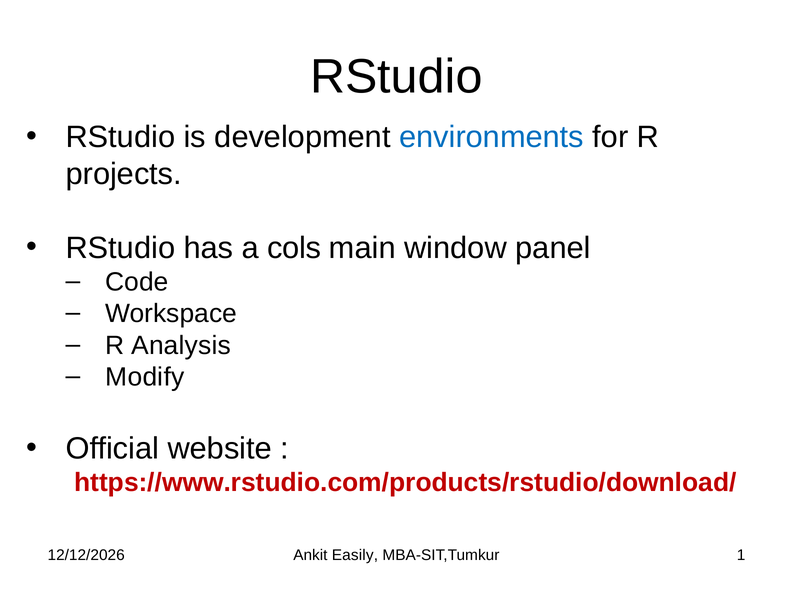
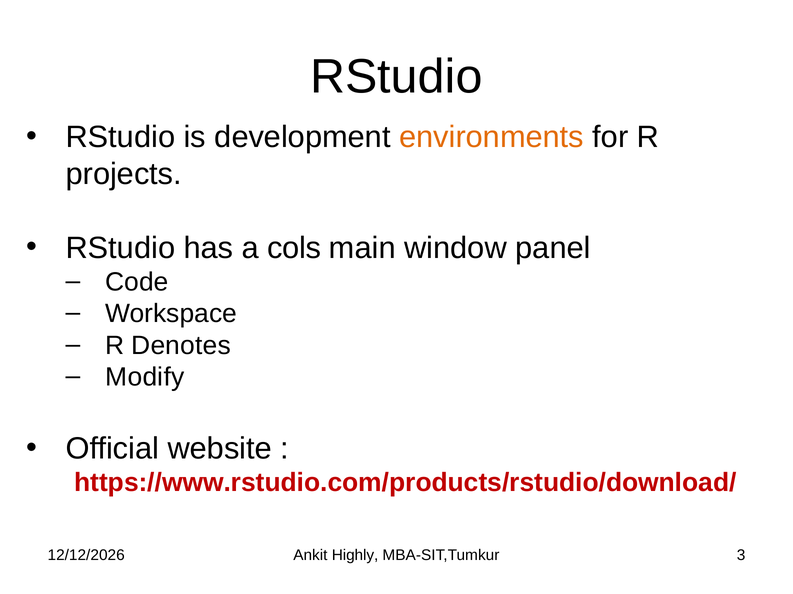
environments colour: blue -> orange
Analysis: Analysis -> Denotes
Easily: Easily -> Highly
1: 1 -> 3
